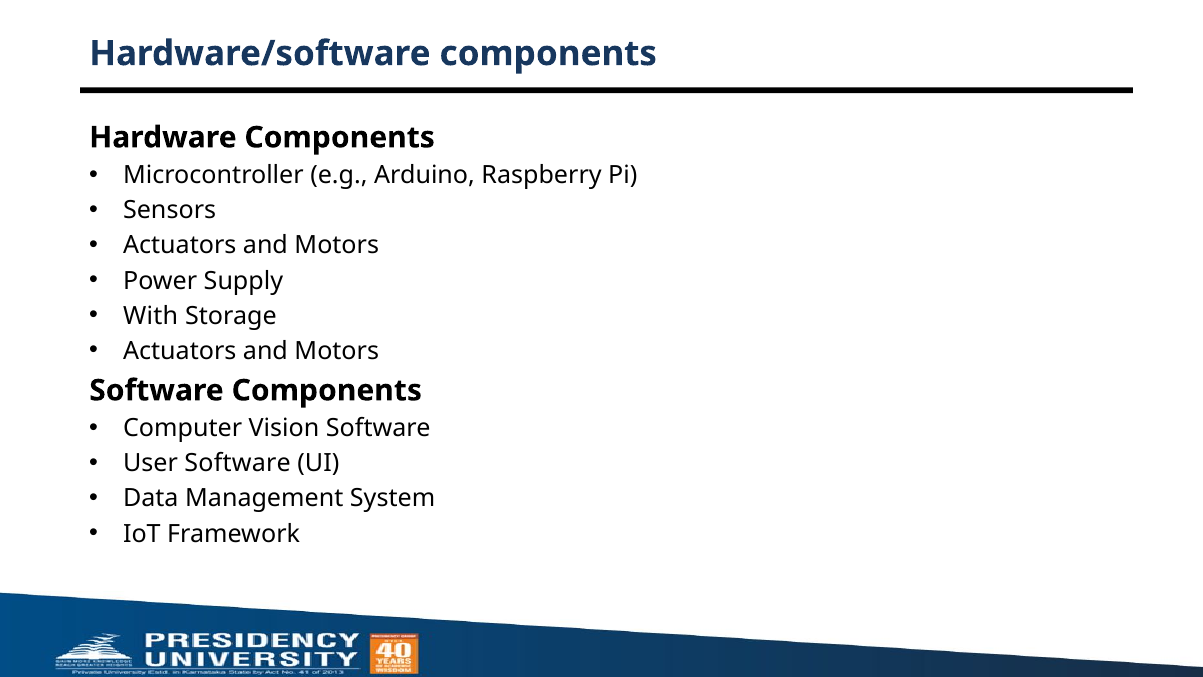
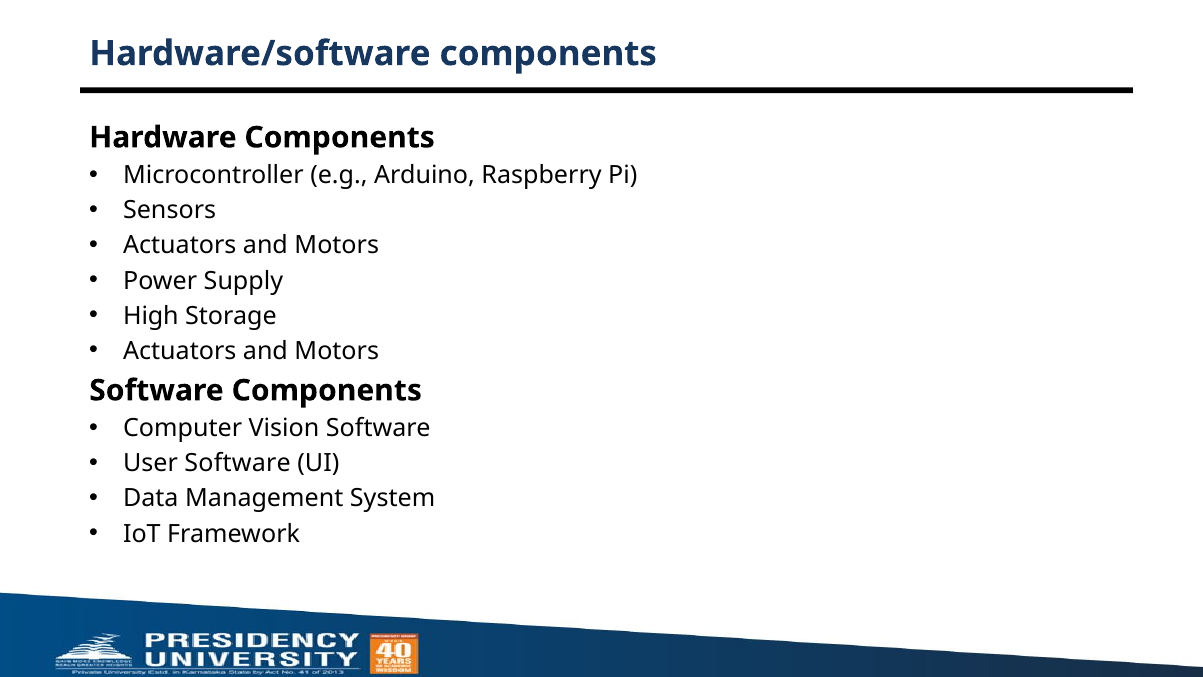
With: With -> High
